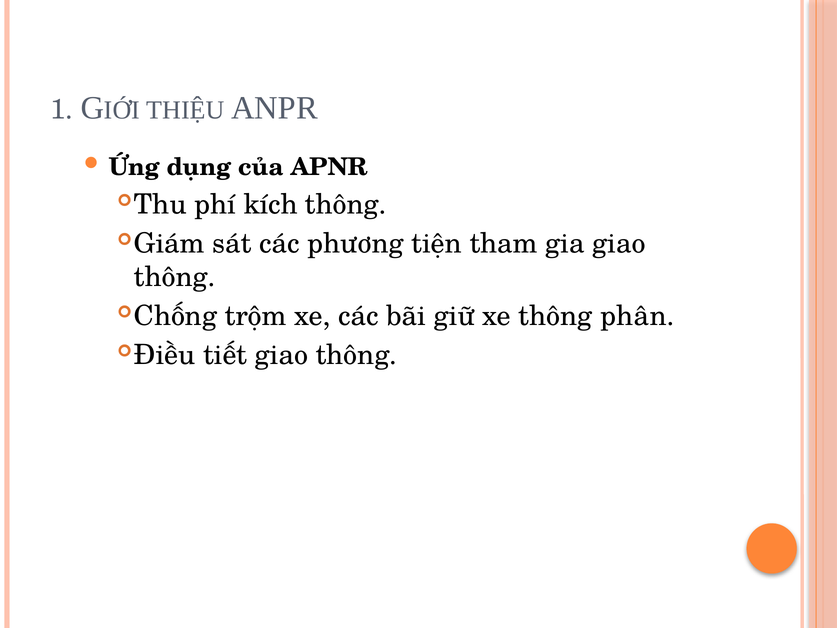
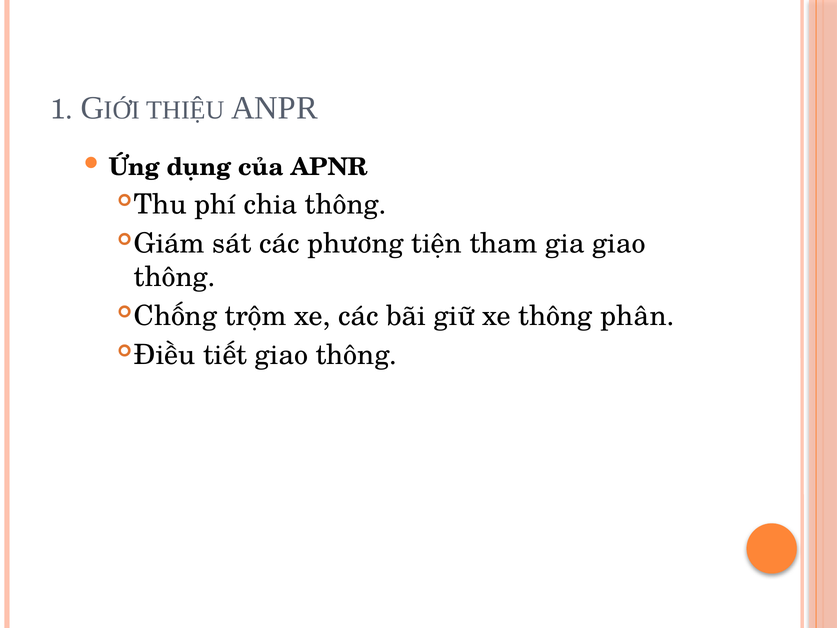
kích: kích -> chia
